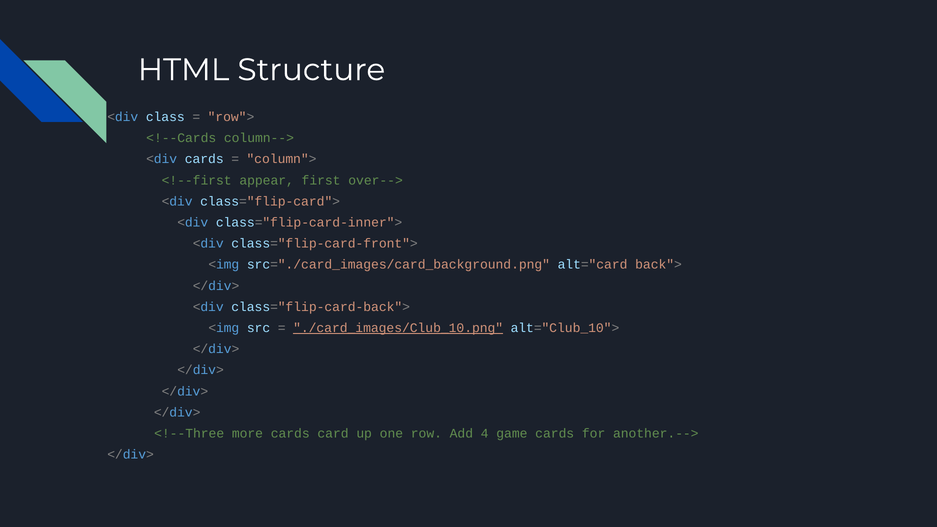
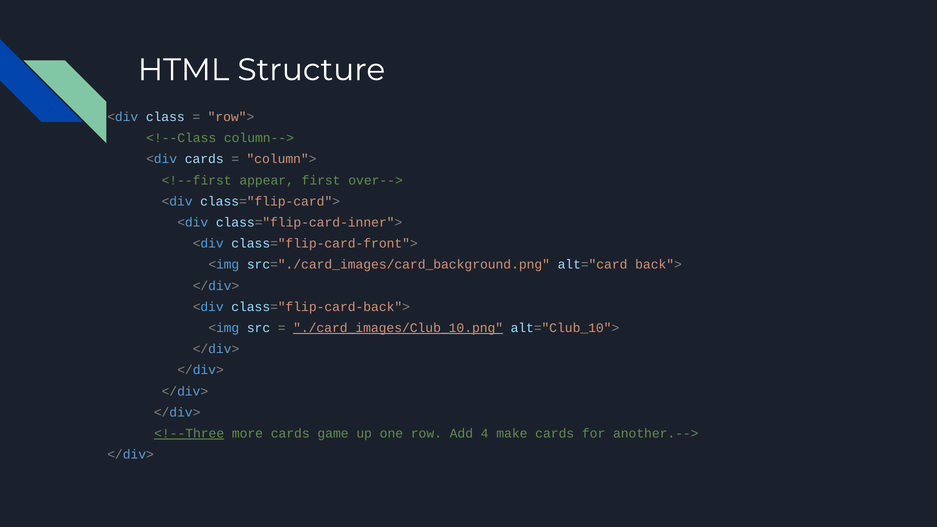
<!--Cards: <!--Cards -> <!--Class
<!--Three underline: none -> present
card: card -> game
game: game -> make
